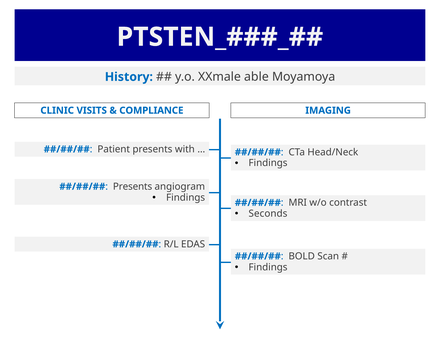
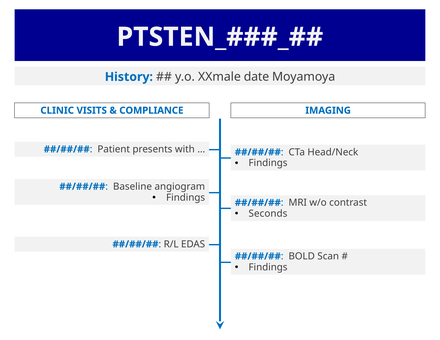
able: able -> date
Presents at (133, 187): Presents -> Baseline
